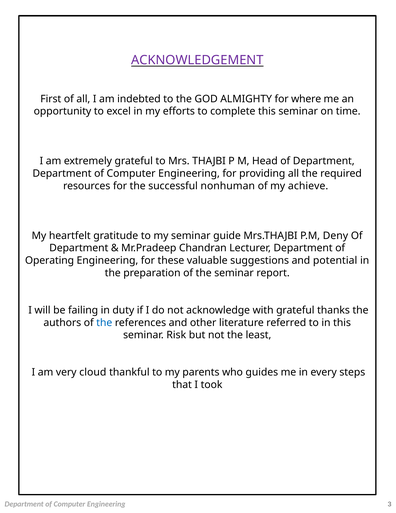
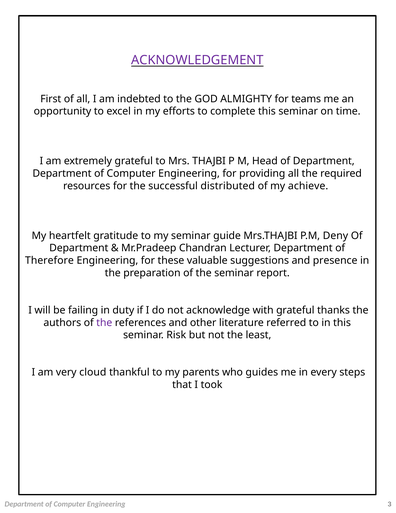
where: where -> teams
nonhuman: nonhuman -> distributed
Operating: Operating -> Therefore
potential: potential -> presence
the at (104, 322) colour: blue -> purple
